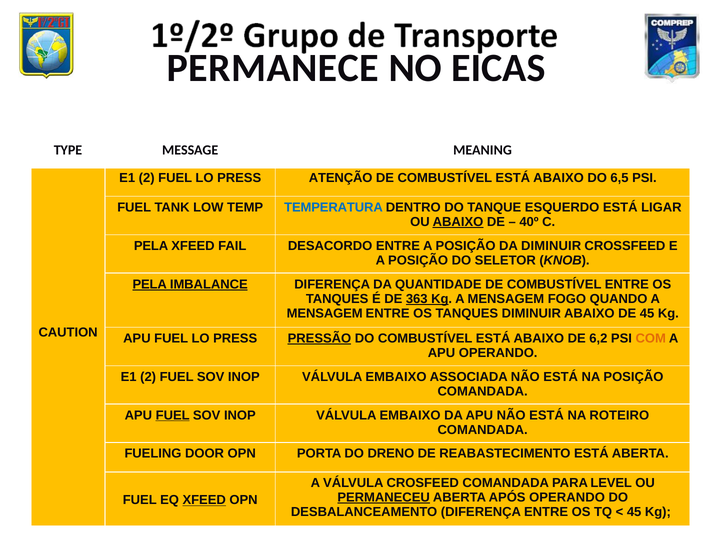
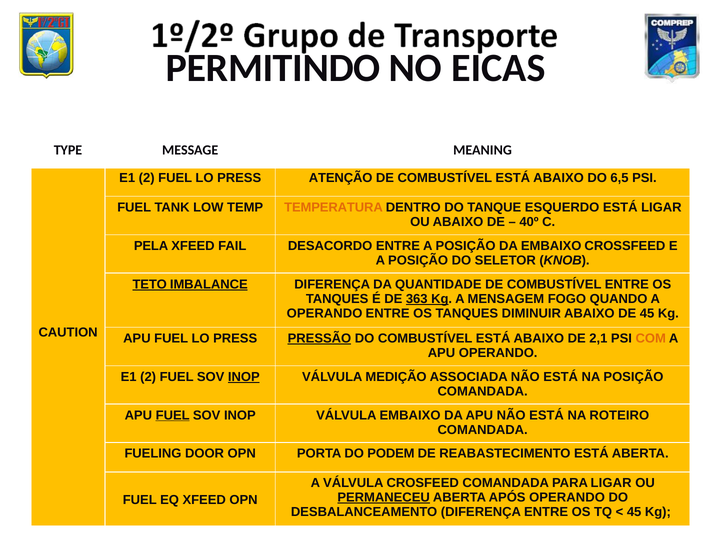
PERMANECE: PERMANECE -> PERMITINDO
TEMPERATURA colour: blue -> orange
ABAIXO at (458, 222) underline: present -> none
DA DIMINUIR: DIMINUIR -> EMBAIXO
PELA at (150, 284): PELA -> TETO
MENSAGEM at (325, 313): MENSAGEM -> OPERANDO
6,2: 6,2 -> 2,1
INOP at (244, 377) underline: none -> present
EMBAIXO at (396, 377): EMBAIXO -> MEDIÇÃO
DRENO: DRENO -> PODEM
PARA LEVEL: LEVEL -> LIGAR
XFEED at (204, 500) underline: present -> none
